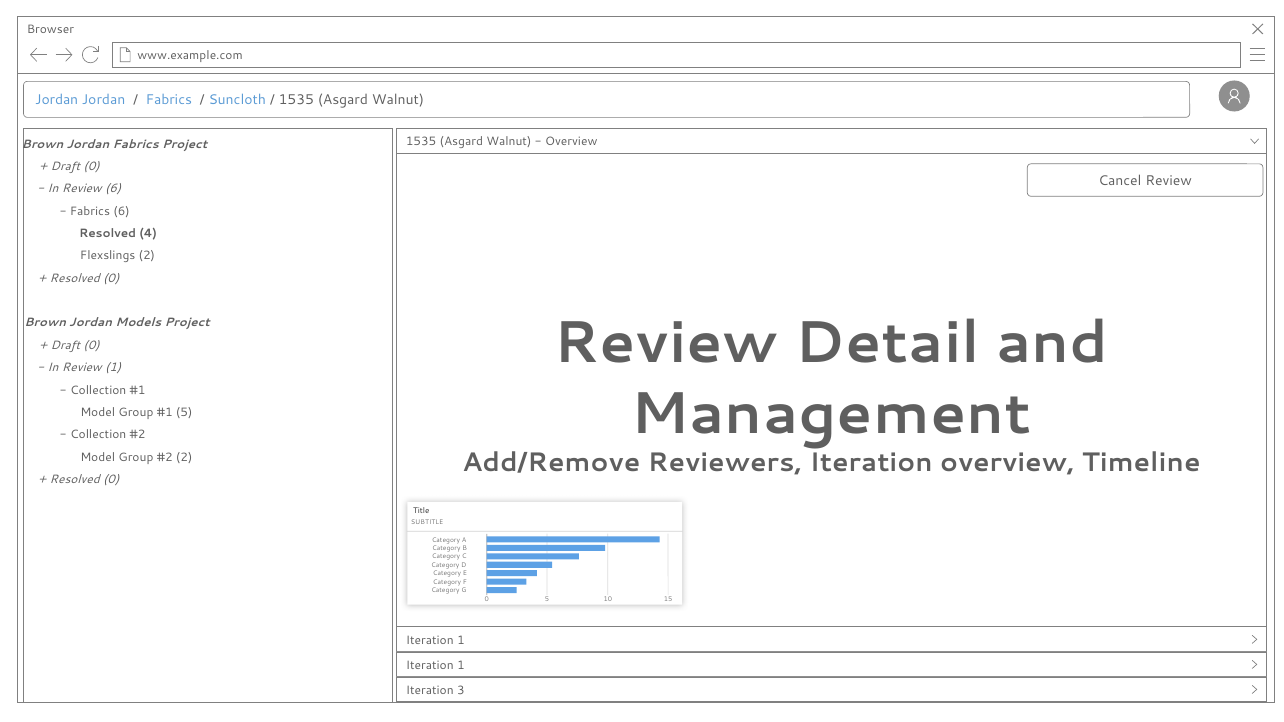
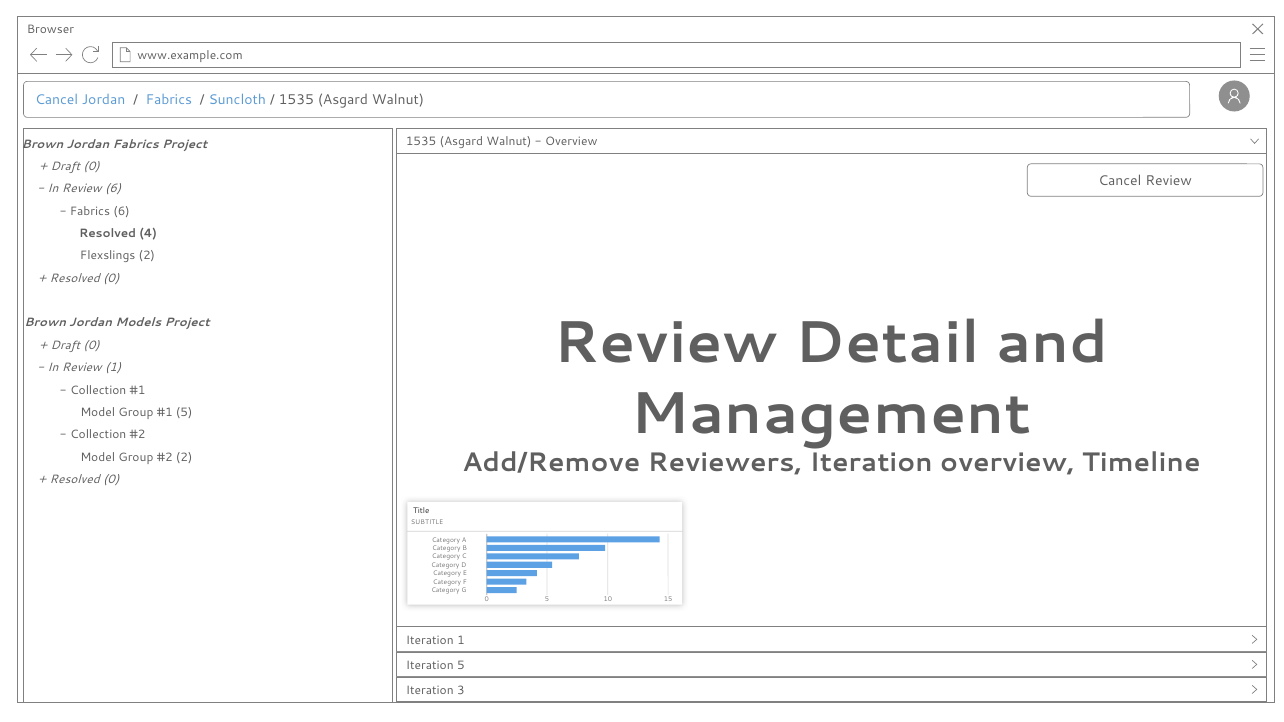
Jordan at (57, 100): Jordan -> Cancel
1 at (461, 665): 1 -> 5
